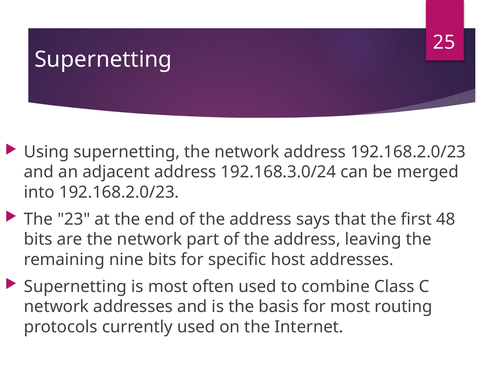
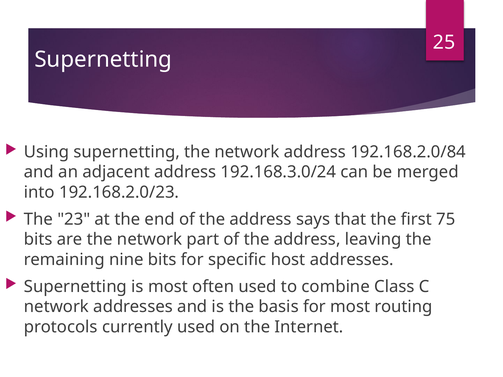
address 192.168.2.0/23: 192.168.2.0/23 -> 192.168.2.0/84
48: 48 -> 75
